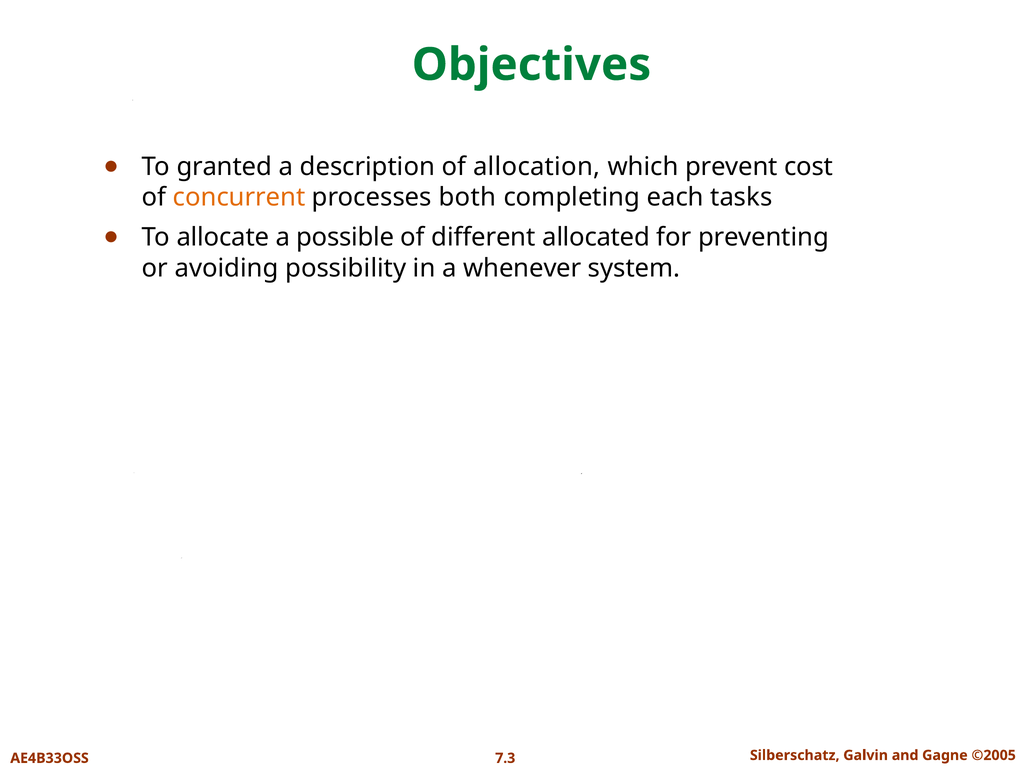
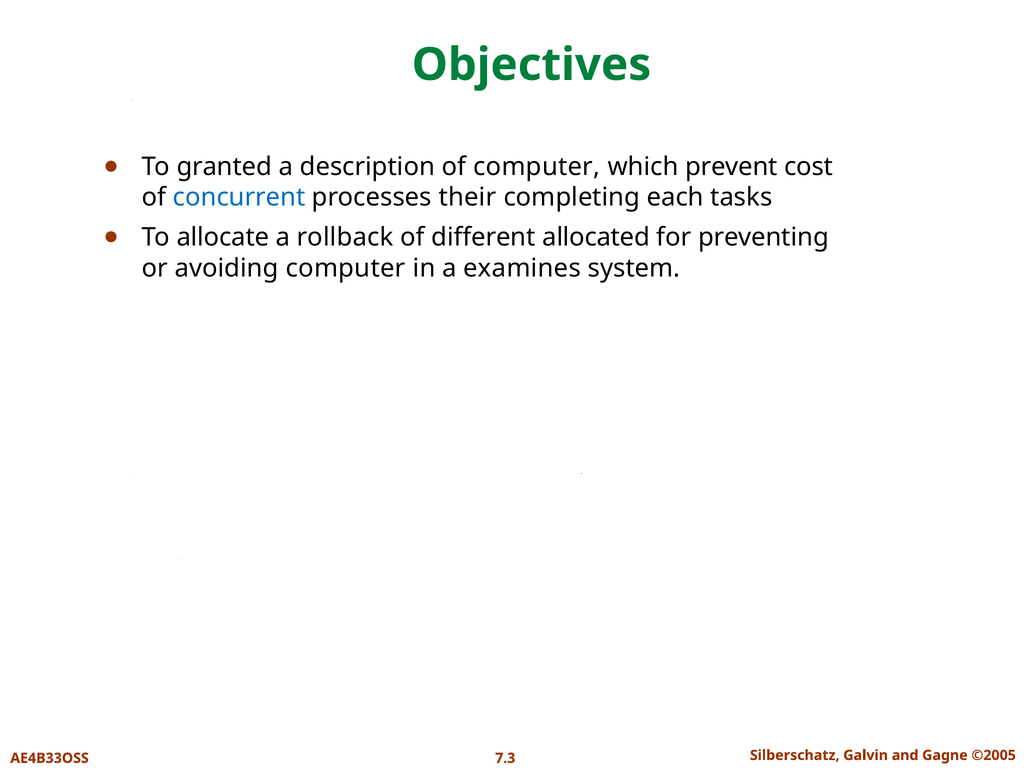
of allocation: allocation -> computer
concurrent colour: orange -> blue
both: both -> their
possible: possible -> rollback
avoiding possibility: possibility -> computer
whenever: whenever -> examines
